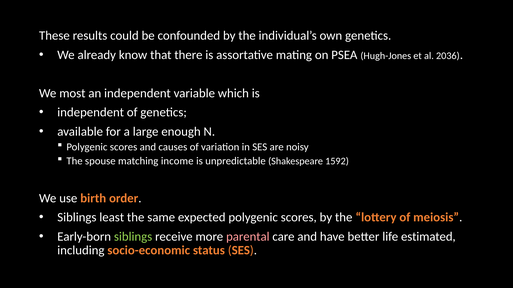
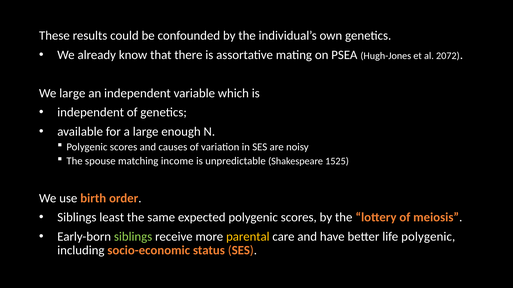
2036: 2036 -> 2072
We most: most -> large
1592: 1592 -> 1525
parental colour: pink -> yellow
life estimated: estimated -> polygenic
